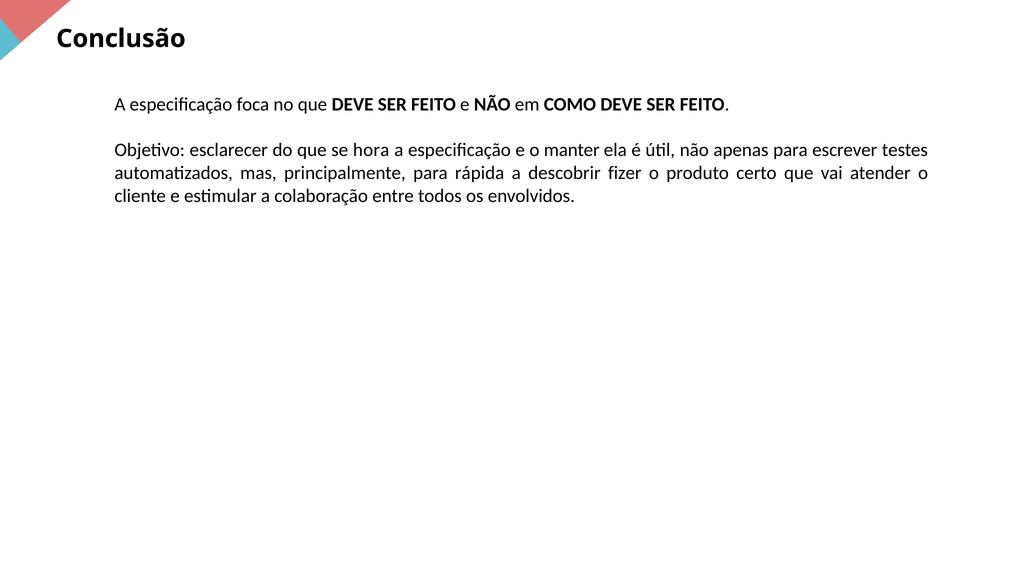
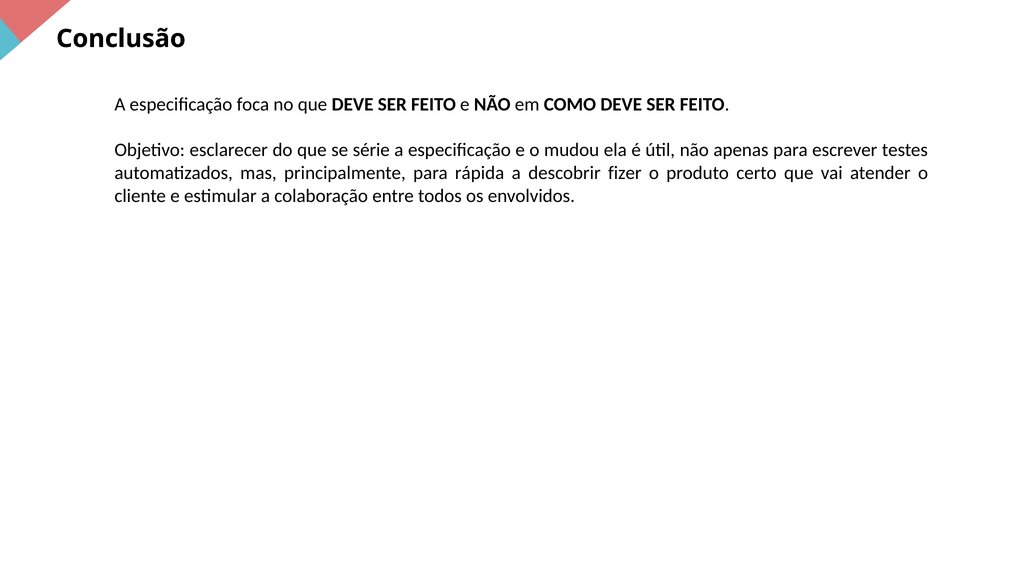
hora: hora -> série
manter: manter -> mudou
